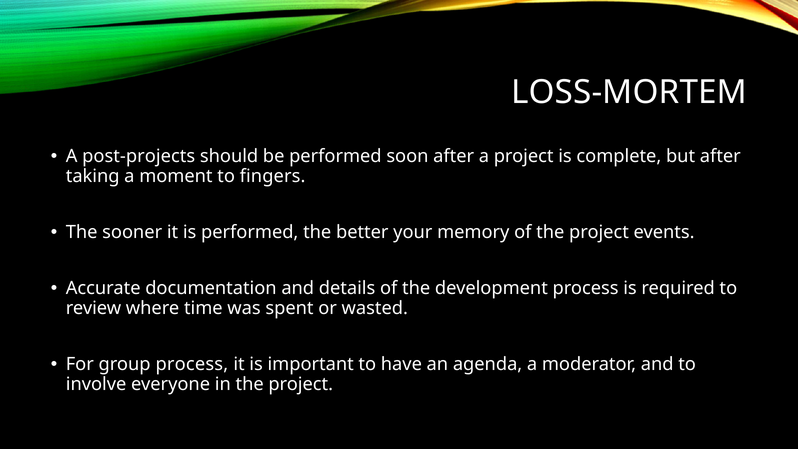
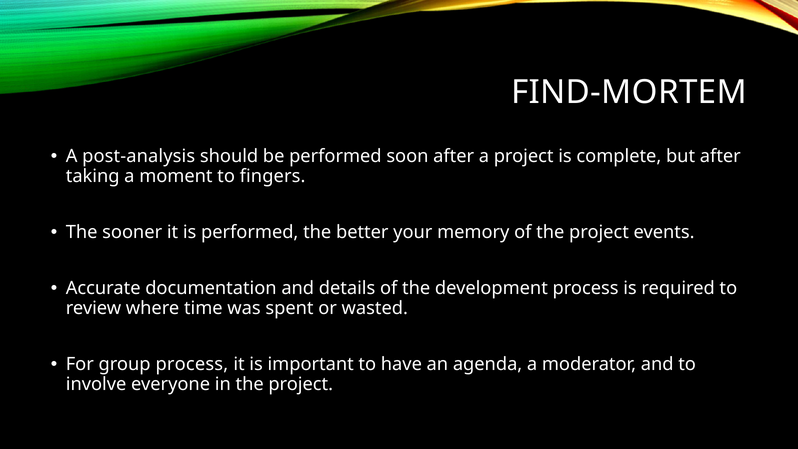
LOSS-MORTEM: LOSS-MORTEM -> FIND-MORTEM
post-projects: post-projects -> post-analysis
